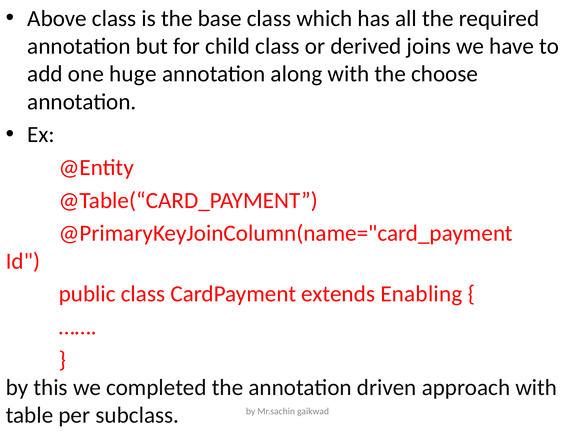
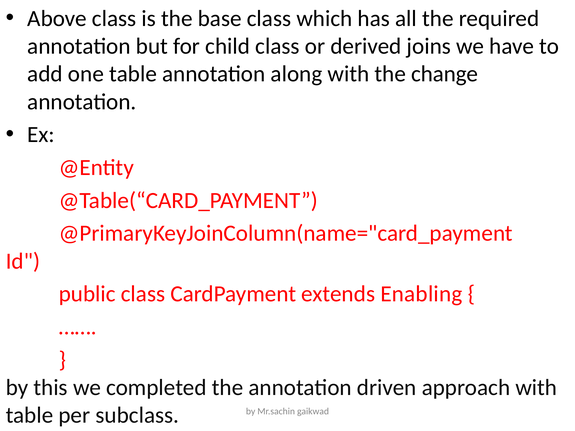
one huge: huge -> table
choose: choose -> change
